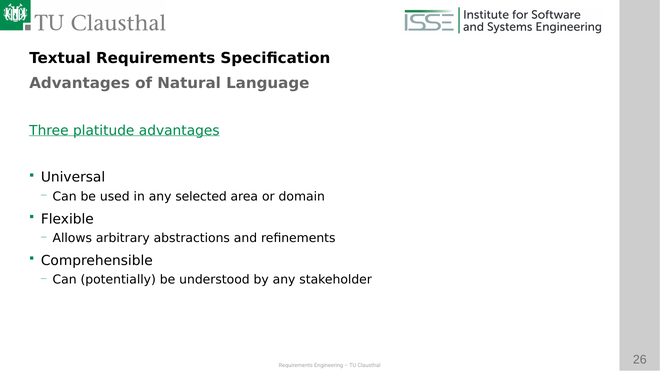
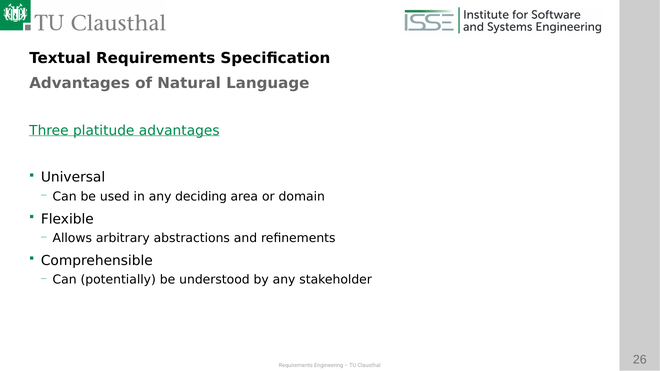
selected: selected -> deciding
